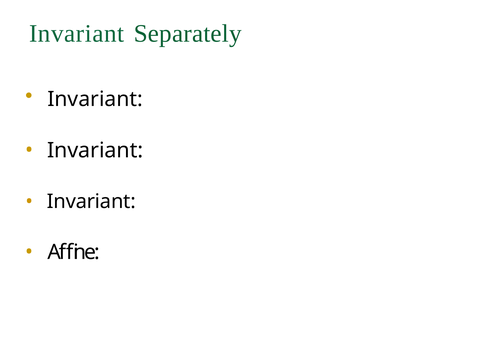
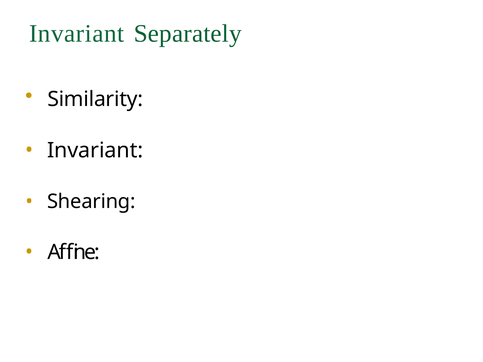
Invariant at (95, 99): Invariant -> Similarity
Invariant at (91, 202): Invariant -> Shearing
